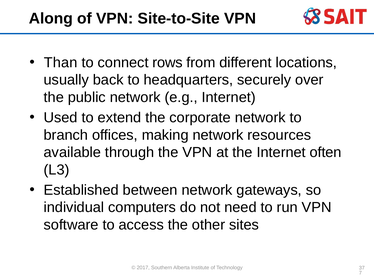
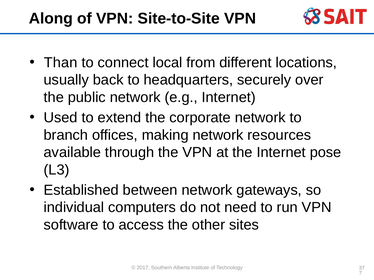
rows: rows -> local
often: often -> pose
